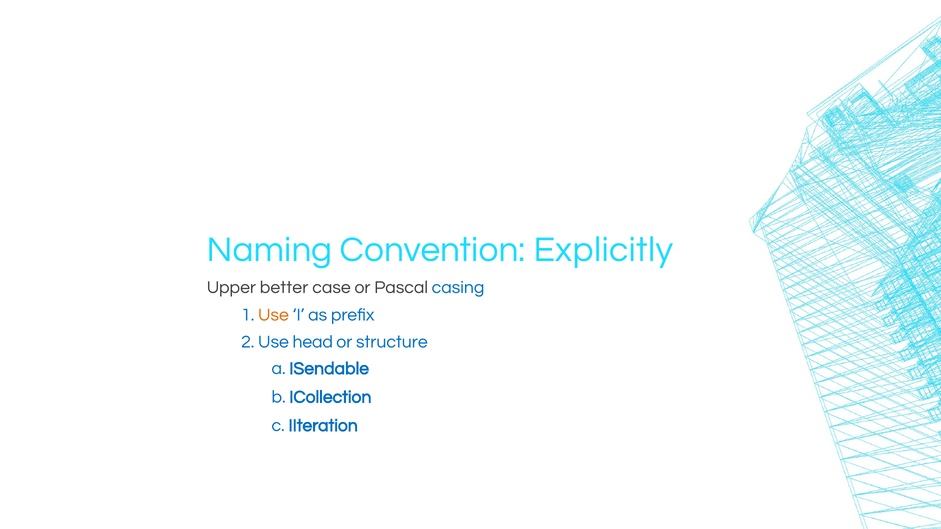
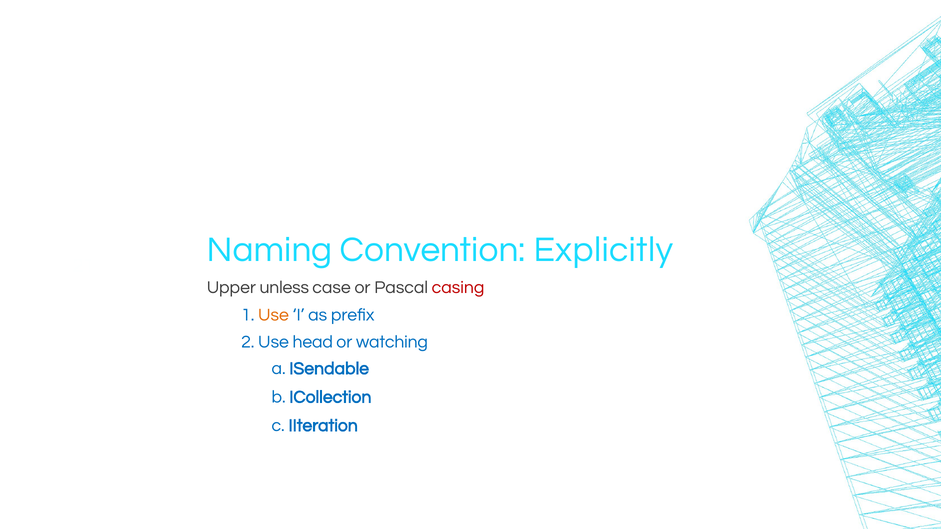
better: better -> unless
casing colour: blue -> red
structure: structure -> watching
